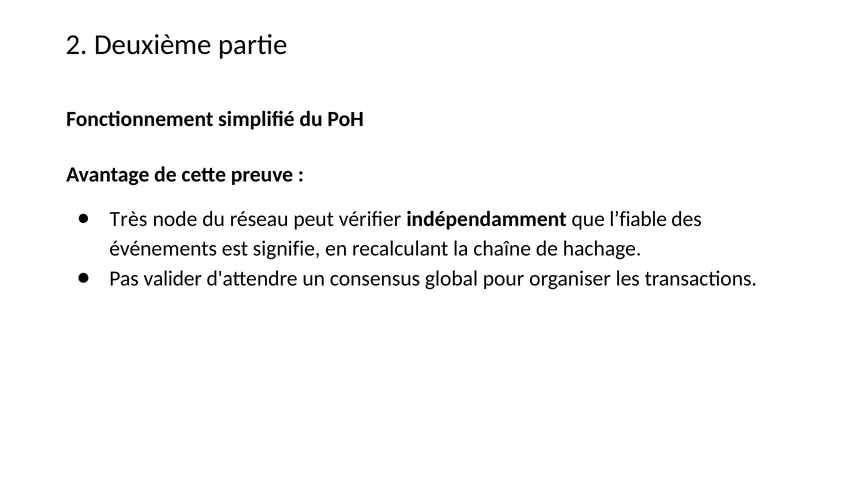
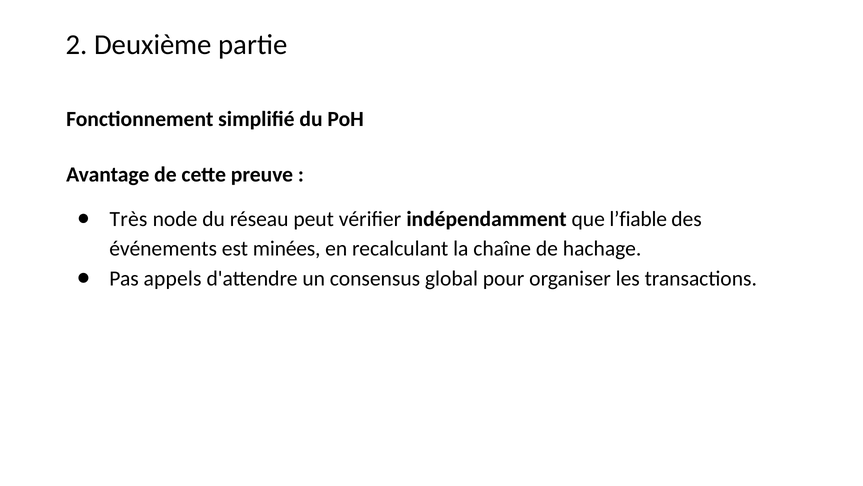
signifie: signifie -> minées
valider: valider -> appels
